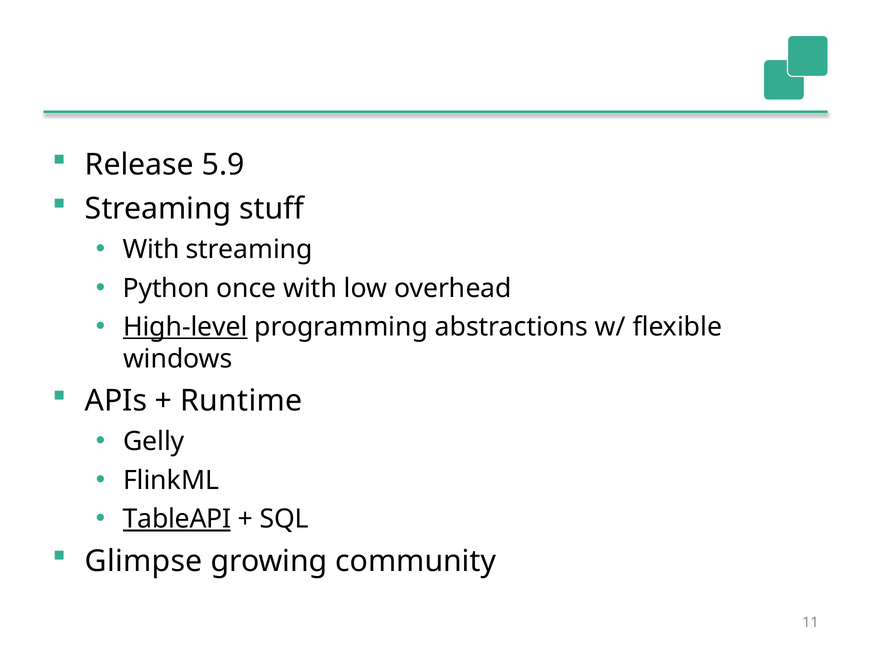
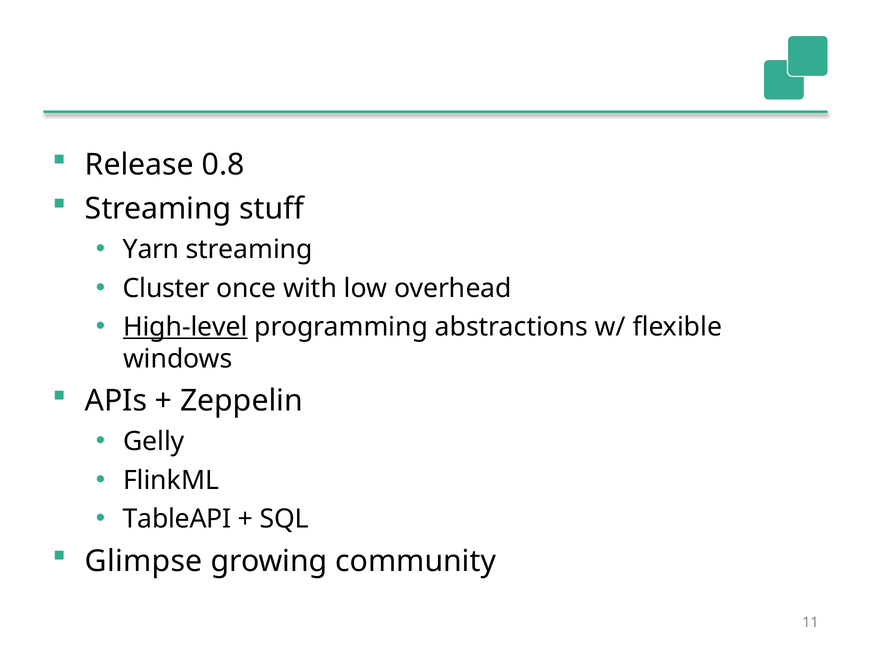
5.9: 5.9 -> 0.8
With at (151, 250): With -> Yarn
Python: Python -> Cluster
Runtime: Runtime -> Zeppelin
TableAPI underline: present -> none
